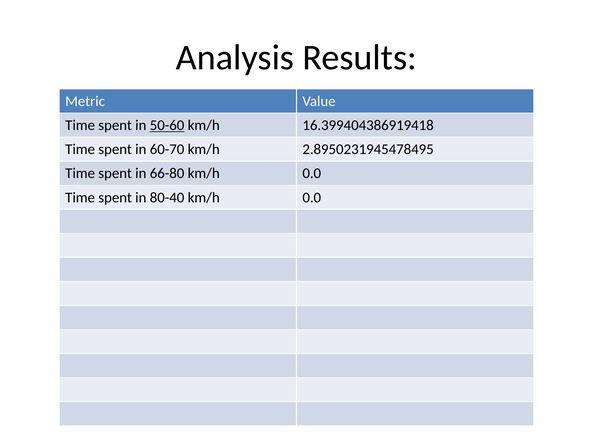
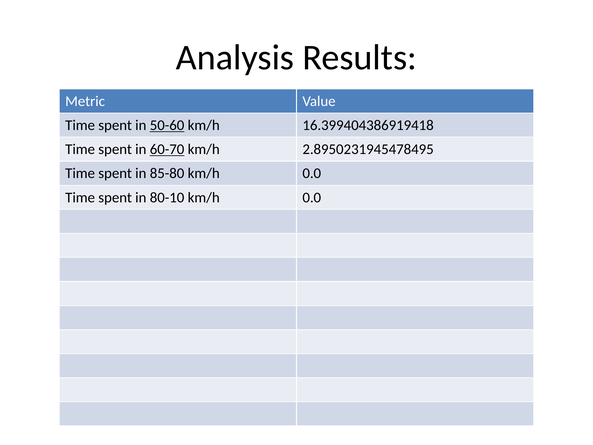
60-70 underline: none -> present
66-80: 66-80 -> 85-80
80-40: 80-40 -> 80-10
